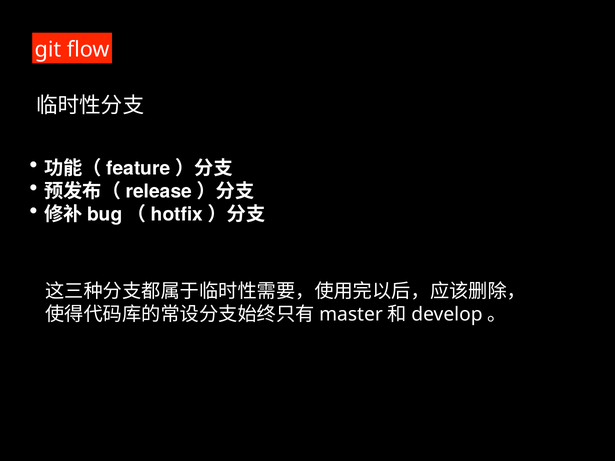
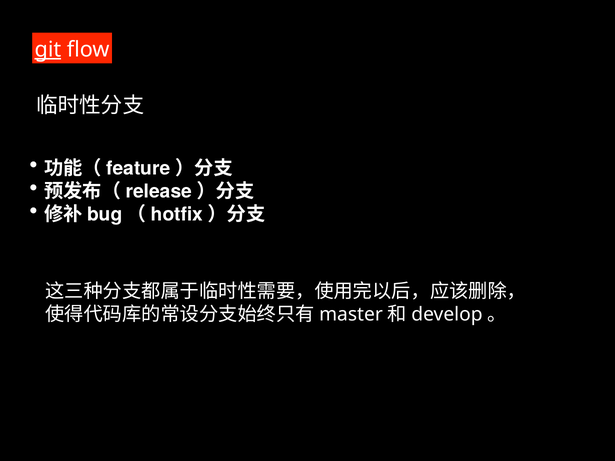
git underline: none -> present
